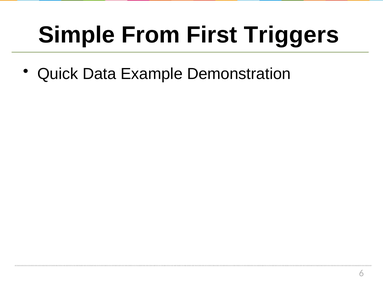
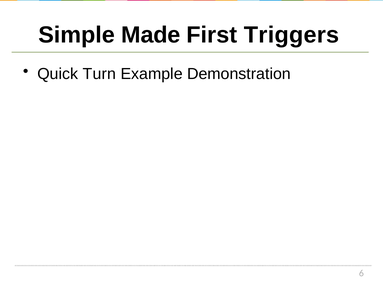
From: From -> Made
Data: Data -> Turn
